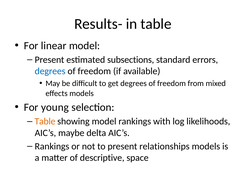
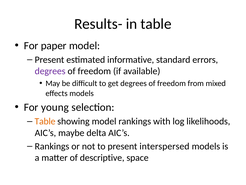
linear: linear -> paper
subsections: subsections -> informative
degrees at (50, 71) colour: blue -> purple
relationships: relationships -> interspersed
